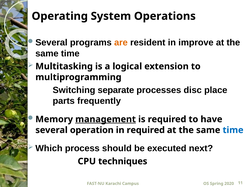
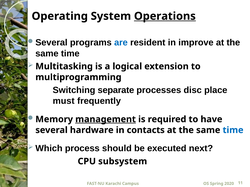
Operations underline: none -> present
are colour: orange -> blue
parts: parts -> must
operation: operation -> hardware
in required: required -> contacts
techniques: techniques -> subsystem
